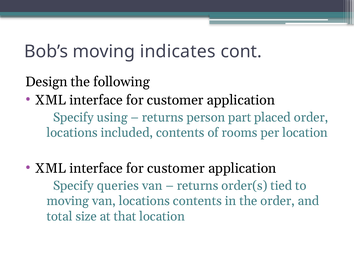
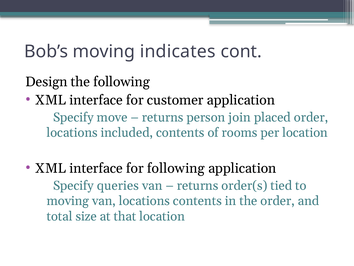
using: using -> move
part: part -> join
customer at (176, 168): customer -> following
